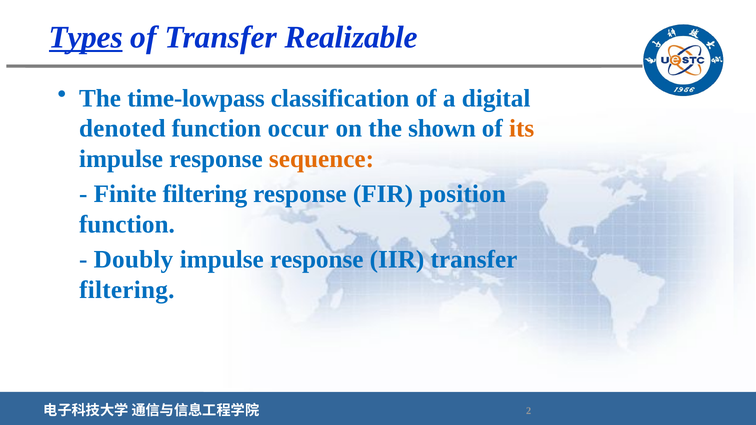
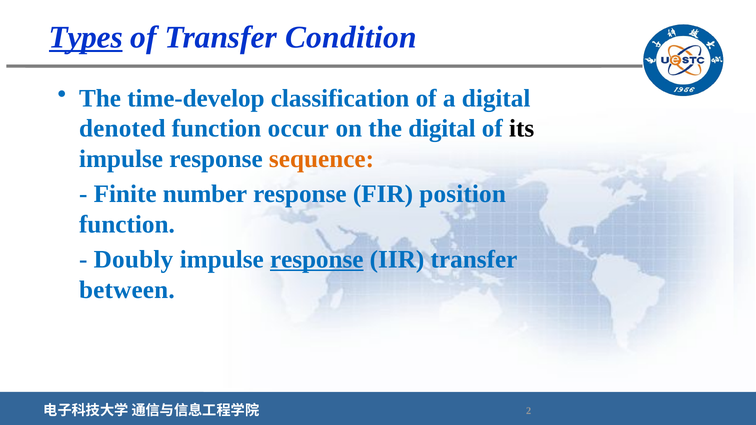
Realizable: Realizable -> Condition
time-lowpass: time-lowpass -> time-develop
the shown: shown -> digital
its colour: orange -> black
Finite filtering: filtering -> number
response at (317, 260) underline: none -> present
filtering at (127, 290): filtering -> between
